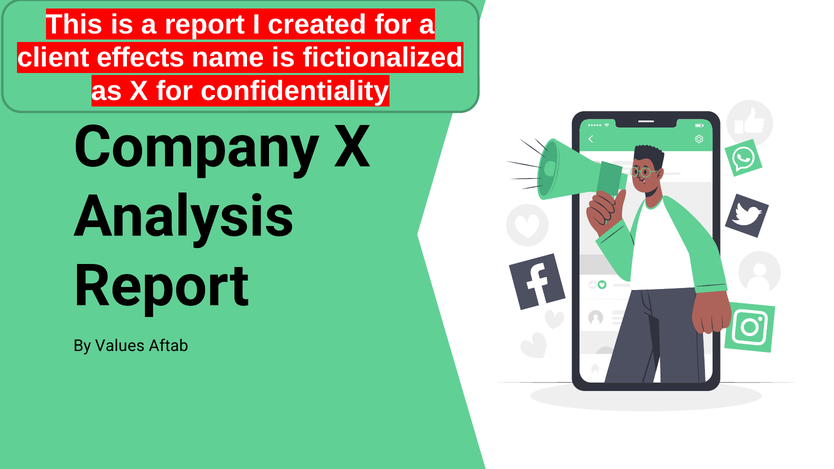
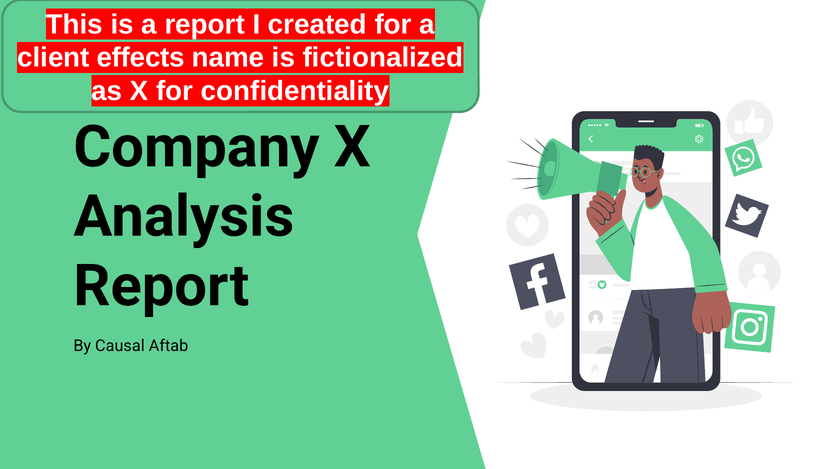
Values: Values -> Causal
